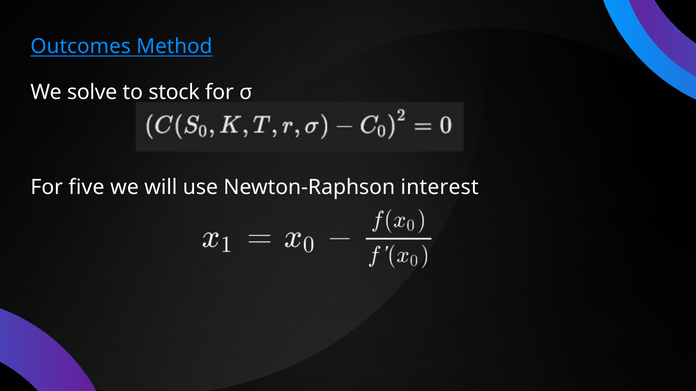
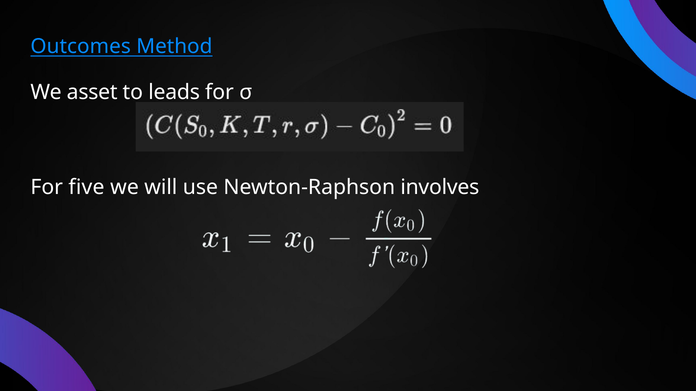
solve: solve -> asset
stock: stock -> leads
interest: interest -> involves
